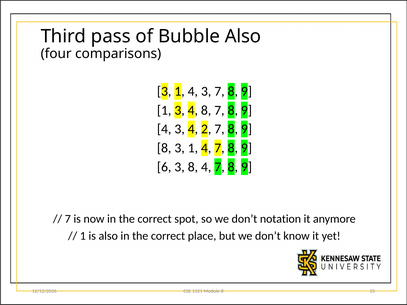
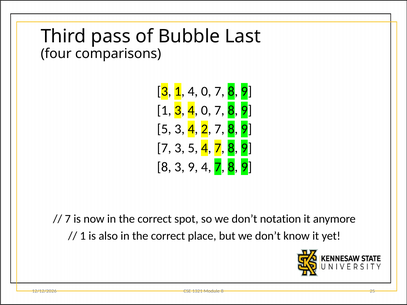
Bubble Also: Also -> Last
1 4 3: 3 -> 0
3 4 8: 8 -> 0
4 at (164, 129): 4 -> 5
8 at (164, 148): 8 -> 7
1 at (193, 148): 1 -> 5
6 at (164, 167): 6 -> 8
3 8: 8 -> 9
